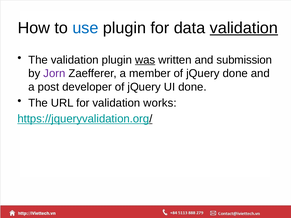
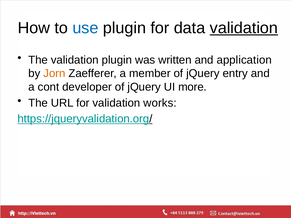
was underline: present -> none
submission: submission -> application
Jorn colour: purple -> orange
jQuery done: done -> entry
post: post -> cont
UI done: done -> more
